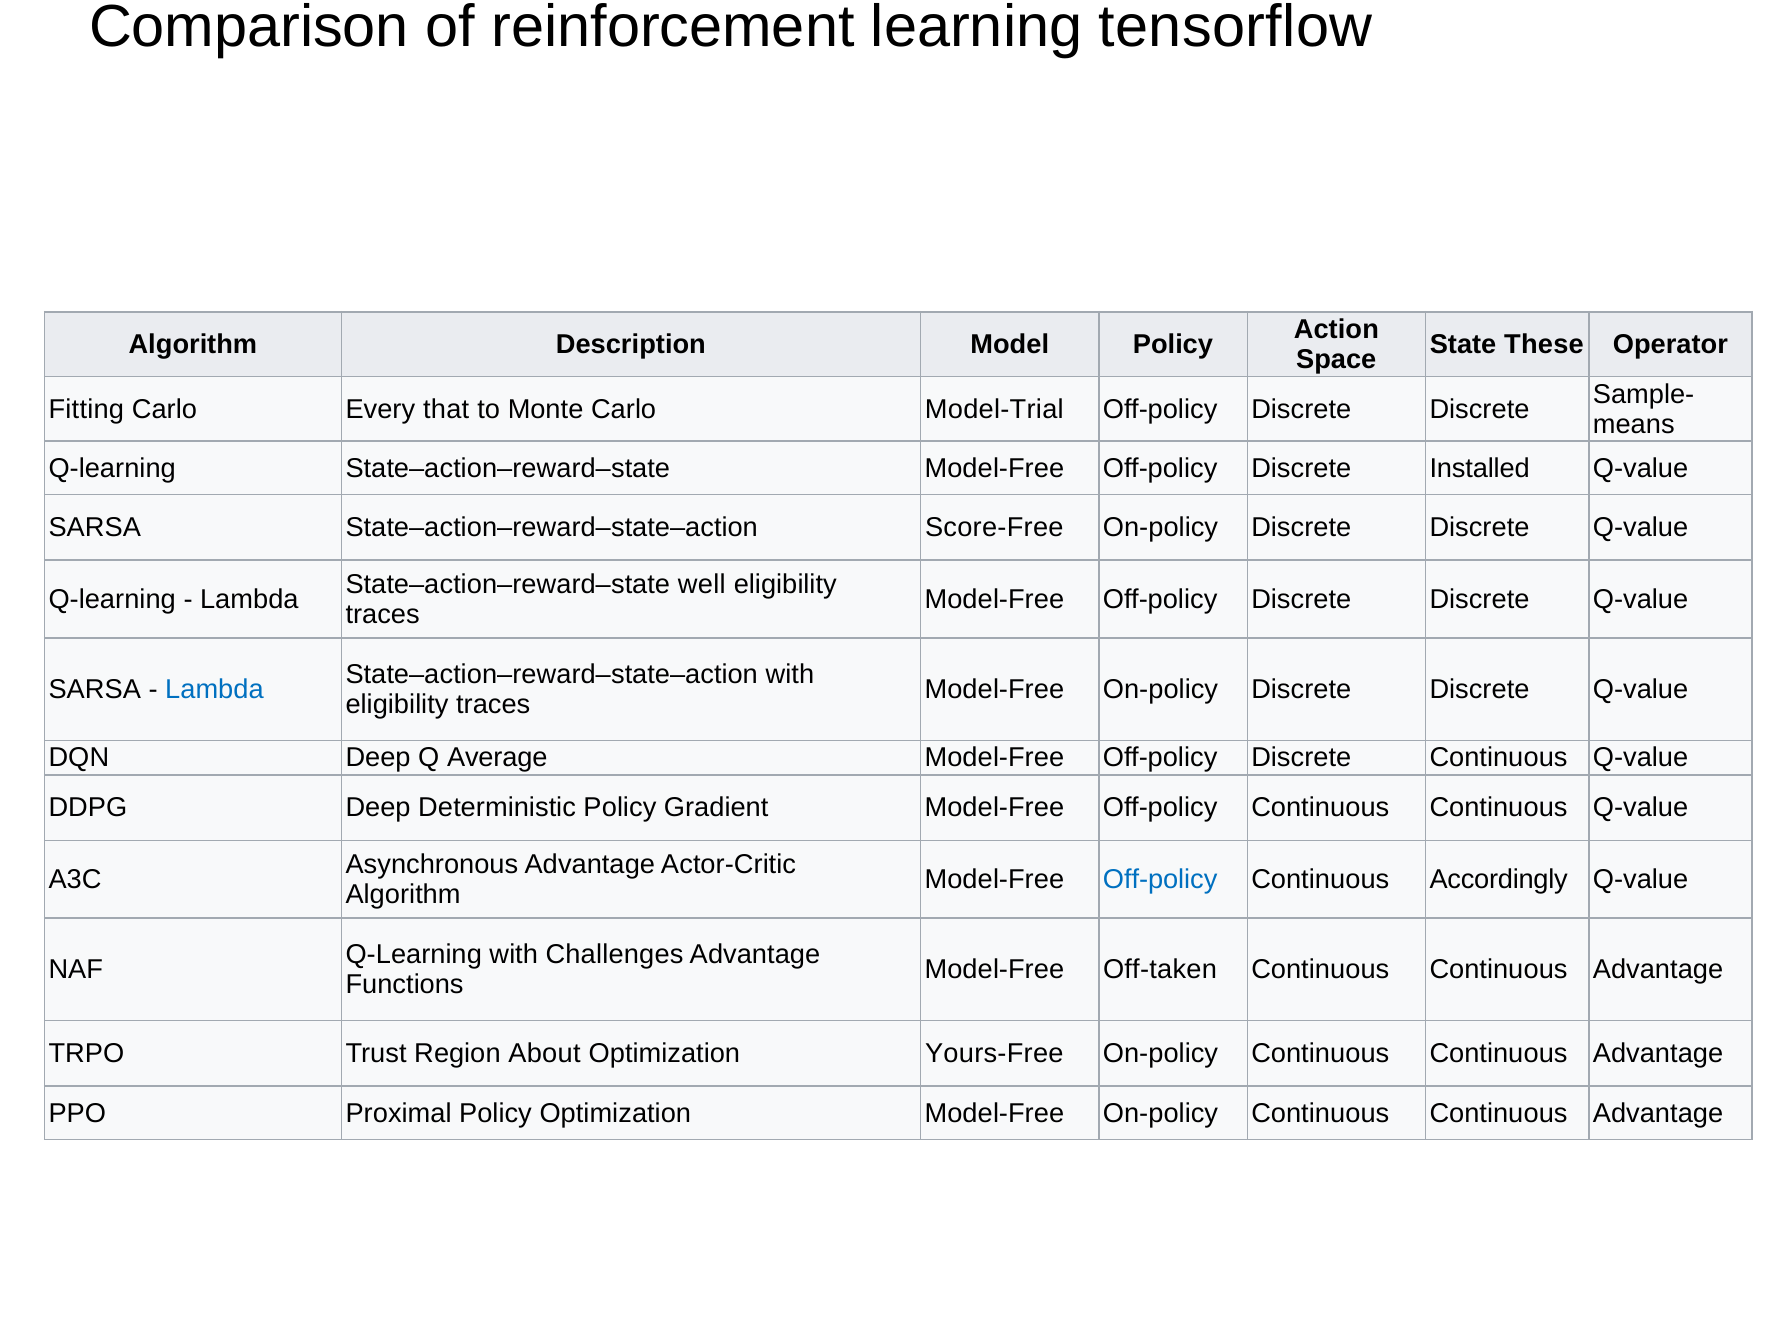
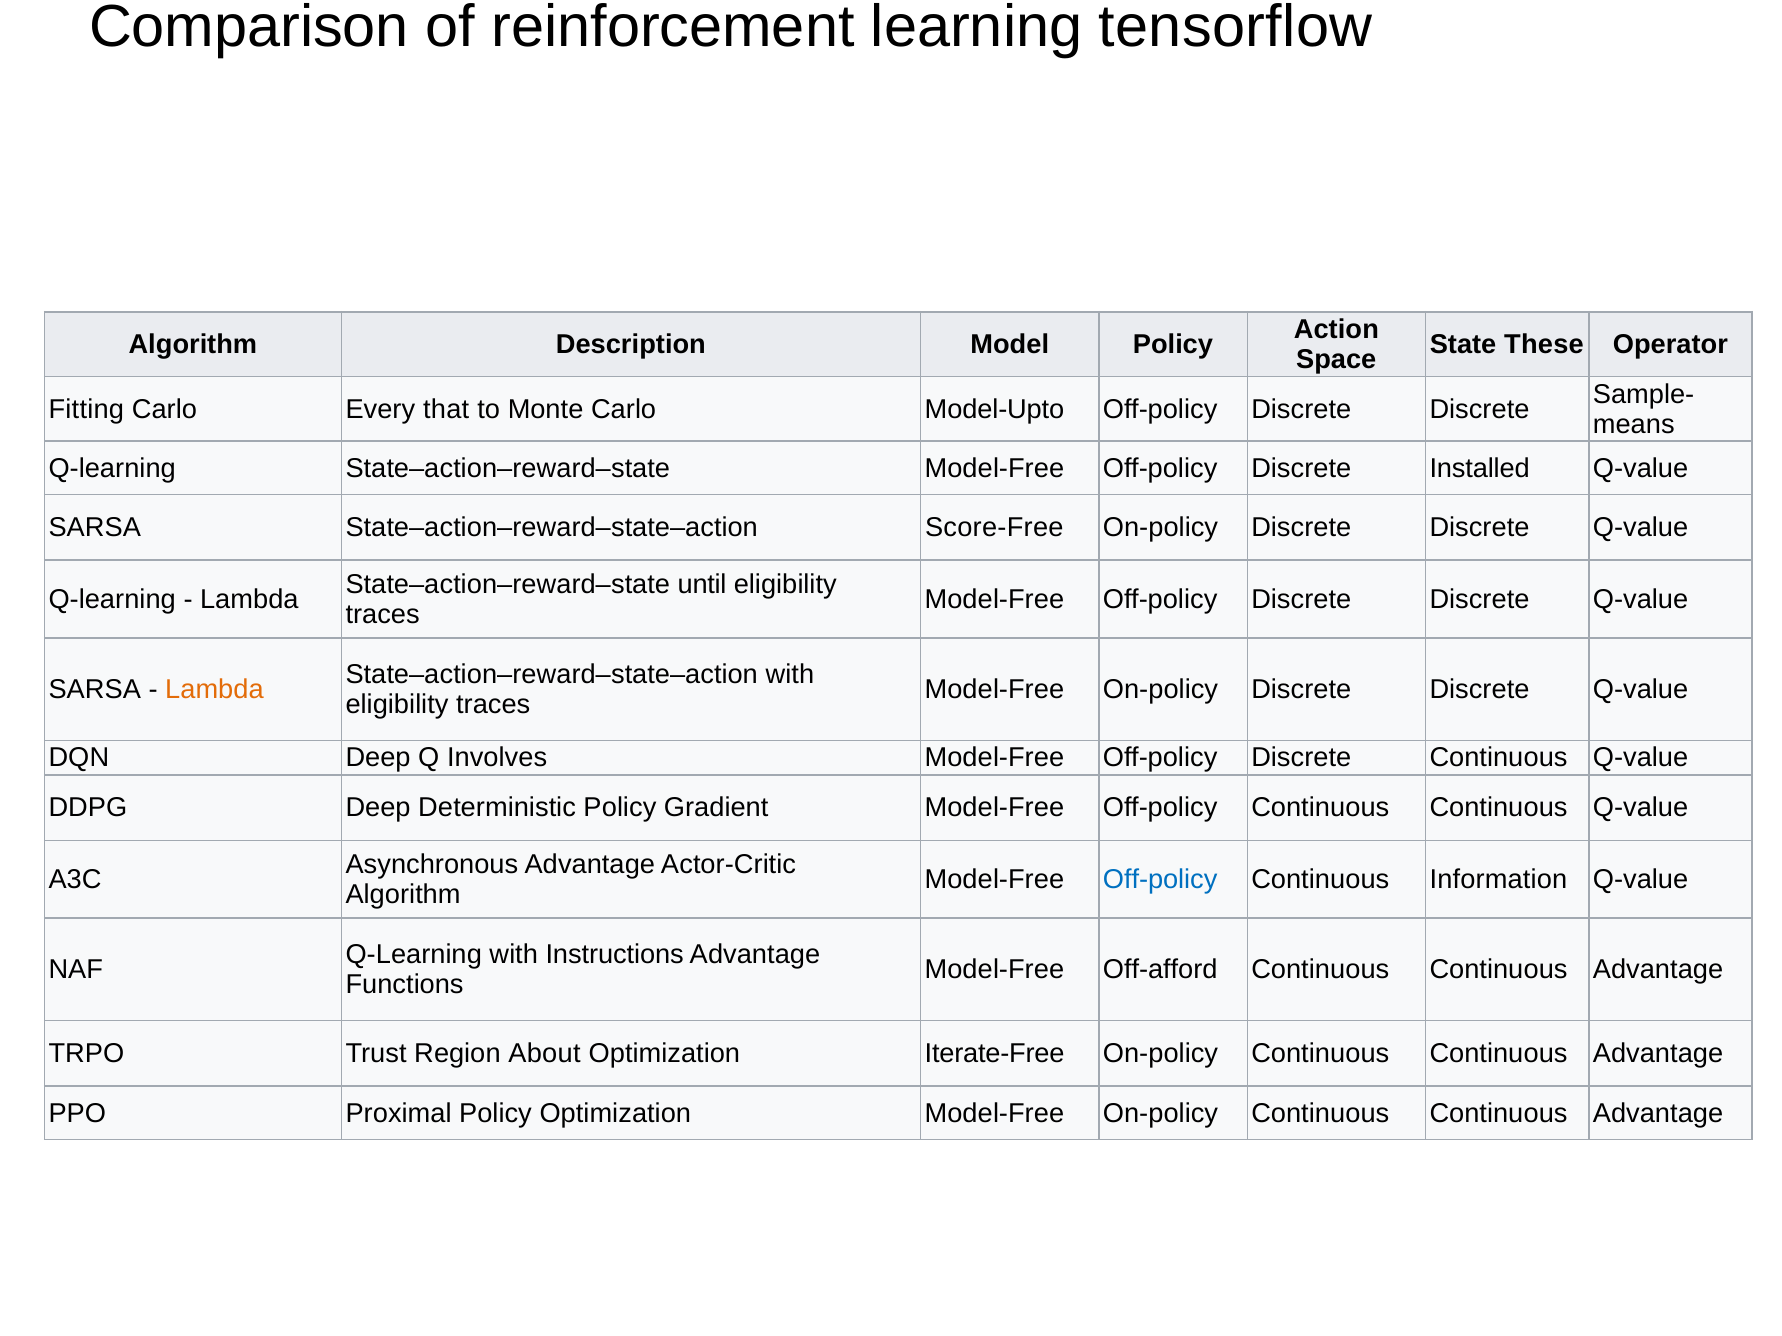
Model-Trial: Model-Trial -> Model-Upto
well: well -> until
Lambda at (214, 690) colour: blue -> orange
Average: Average -> Involves
Accordingly: Accordingly -> Information
Challenges: Challenges -> Instructions
Off-taken: Off-taken -> Off-afford
Yours-Free: Yours-Free -> Iterate-Free
